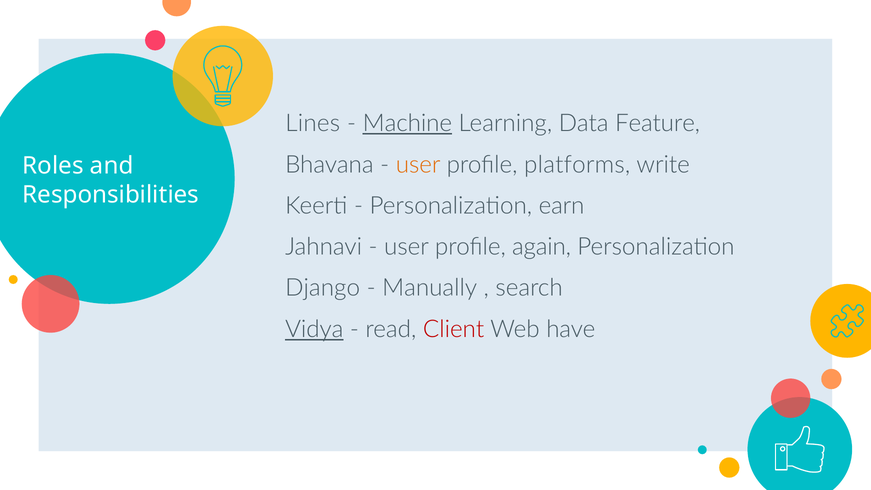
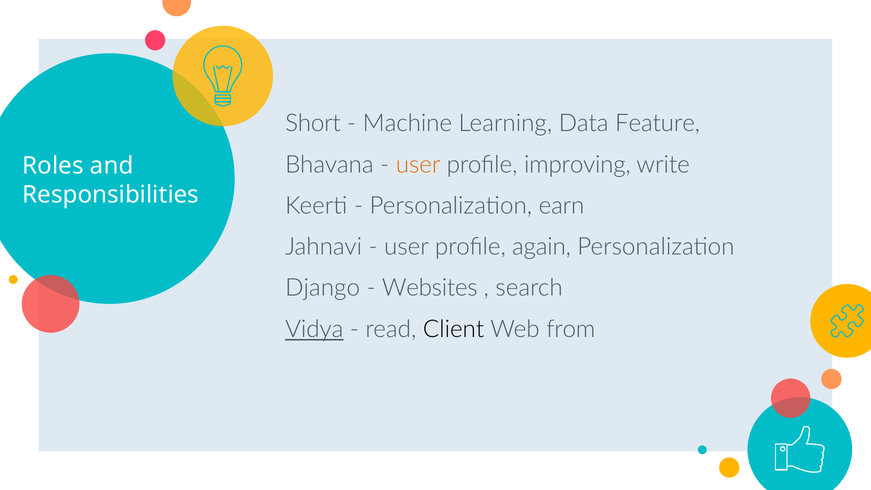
Lines: Lines -> Short
Machine underline: present -> none
platforms: platforms -> improving
Manually: Manually -> Websites
Client colour: red -> black
have: have -> from
